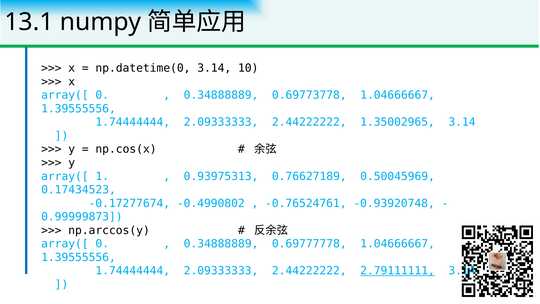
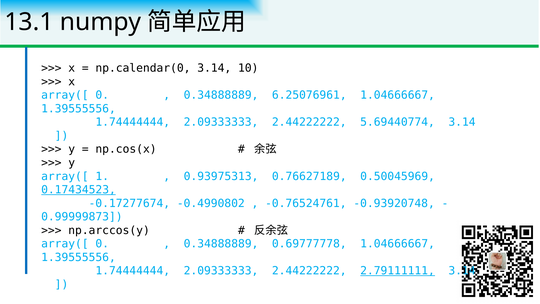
np.datetime(0: np.datetime(0 -> np.calendar(0
0.69773778: 0.69773778 -> 6.25076961
1.35002965: 1.35002965 -> 5.69440774
0.17434523 underline: none -> present
